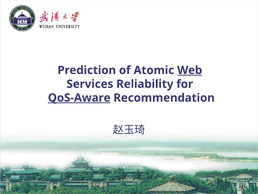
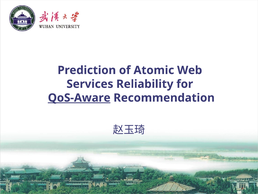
Web underline: present -> none
